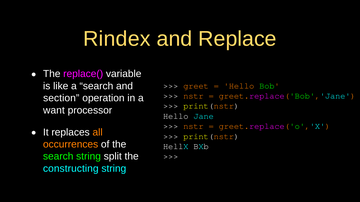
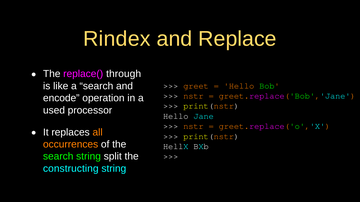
variable: variable -> through
section: section -> encode
want: want -> used
